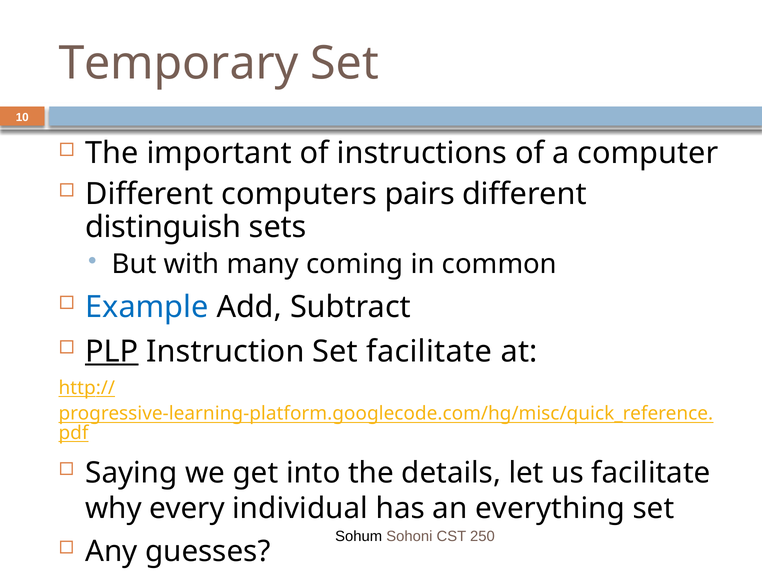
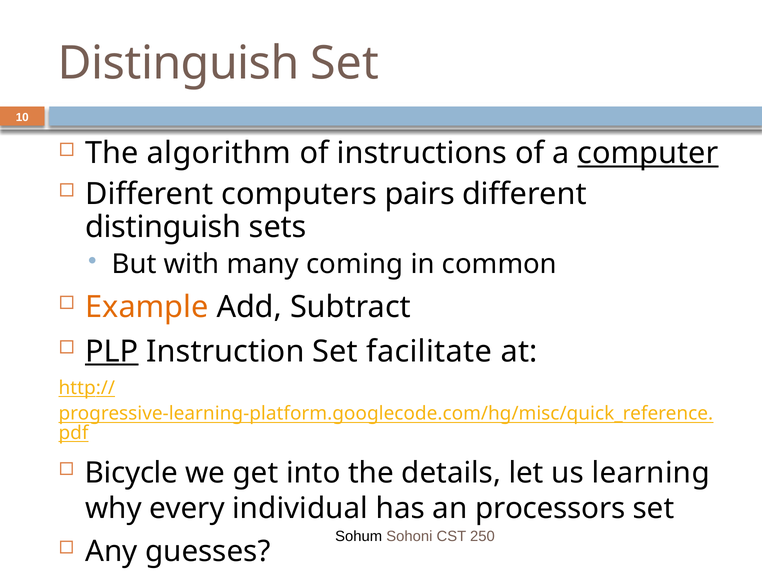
Temporary at (178, 64): Temporary -> Distinguish
important: important -> algorithm
computer underline: none -> present
Example colour: blue -> orange
Saying: Saying -> Bicycle
us facilitate: facilitate -> learning
everything: everything -> processors
